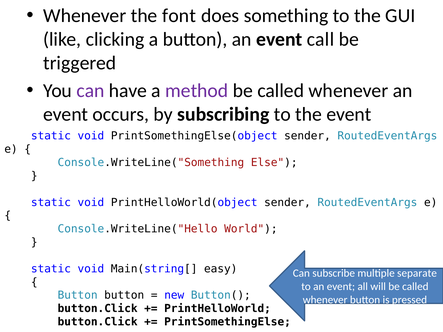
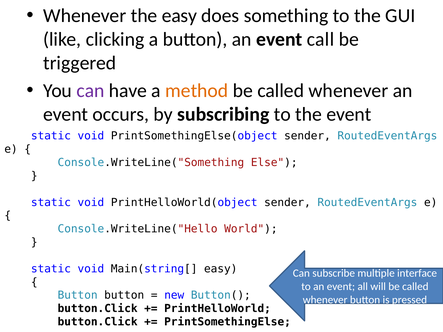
the font: font -> easy
method colour: purple -> orange
separate: separate -> interface
